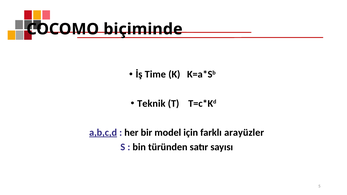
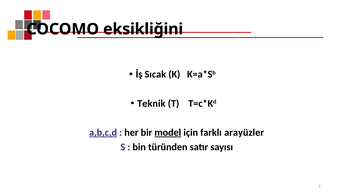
biçiminde: biçiminde -> eksikliğini
Time: Time -> Sıcak
model underline: none -> present
